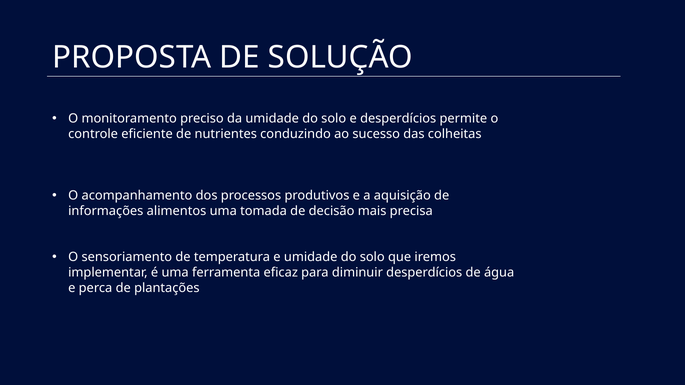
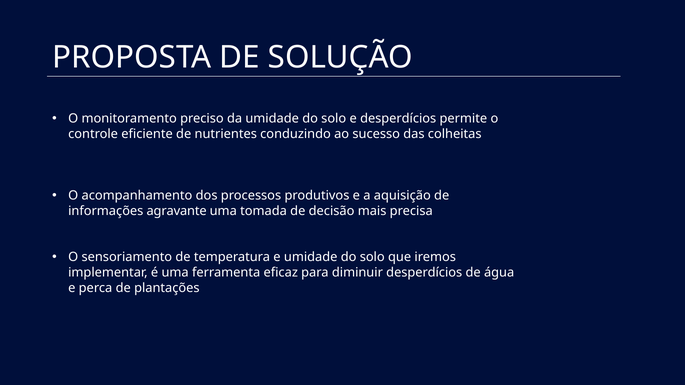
alimentos: alimentos -> agravante
